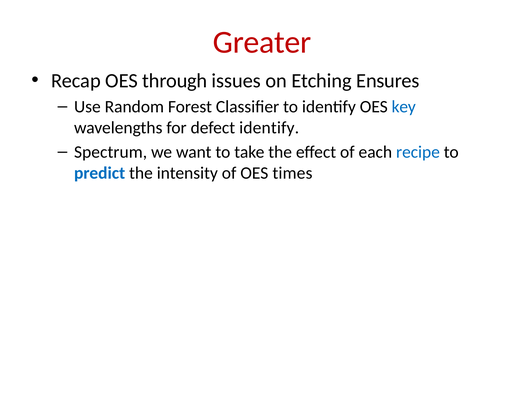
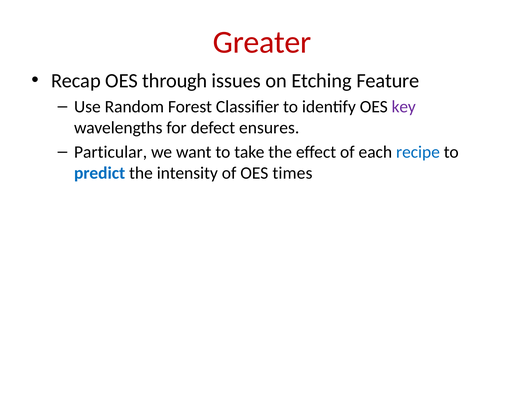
Ensures: Ensures -> Feature
key colour: blue -> purple
defect identify: identify -> ensures
Spectrum: Spectrum -> Particular
